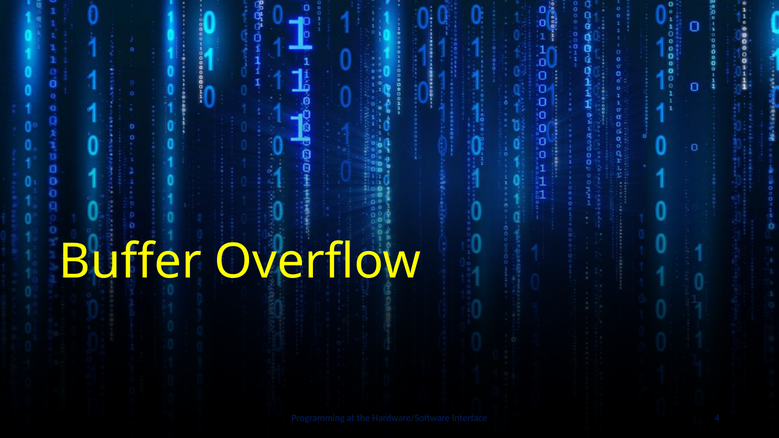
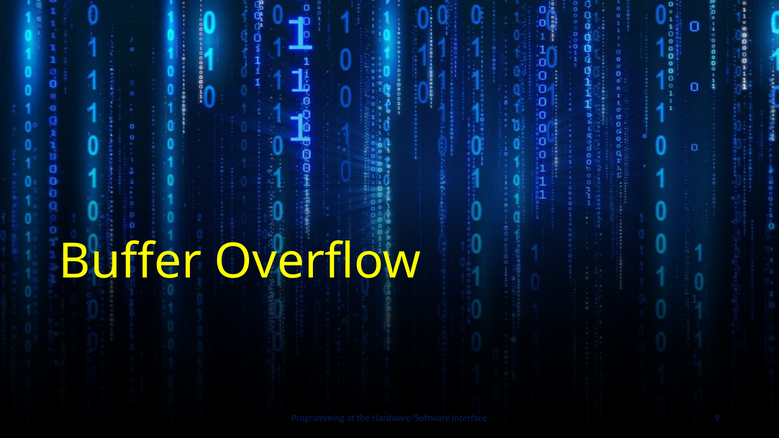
4: 4 -> 9
